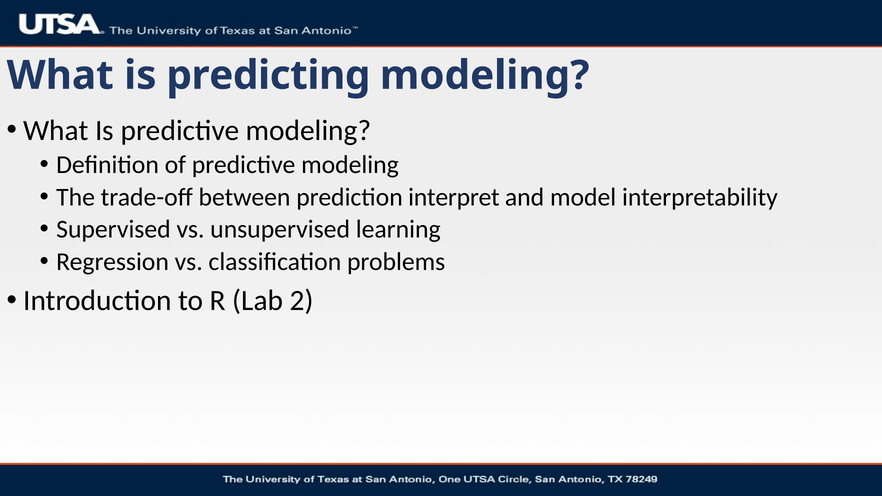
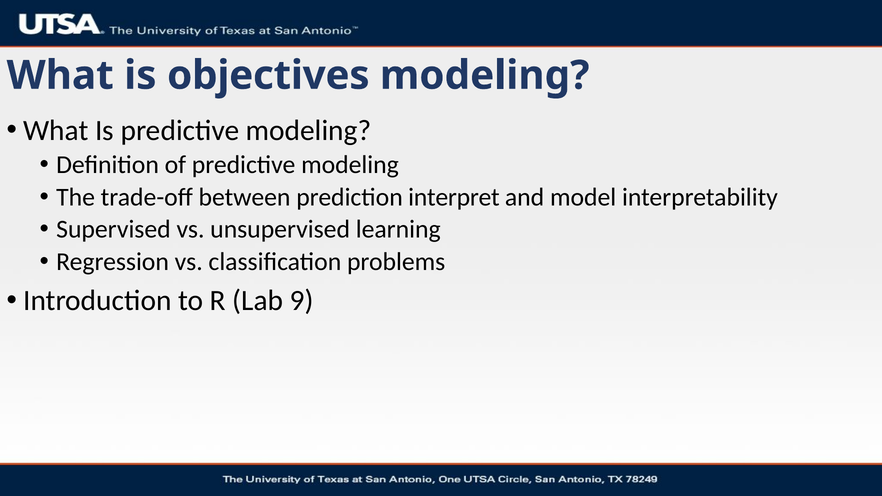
predicting: predicting -> objectives
2: 2 -> 9
